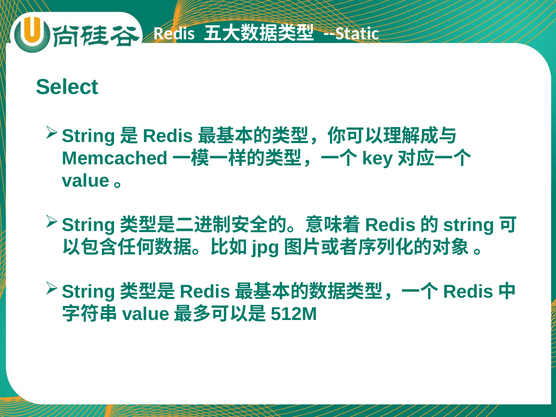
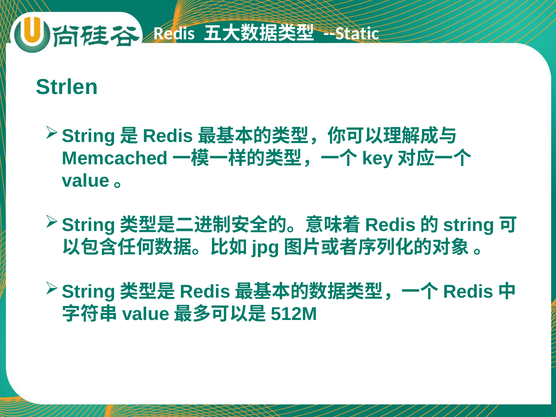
Select: Select -> Strlen
